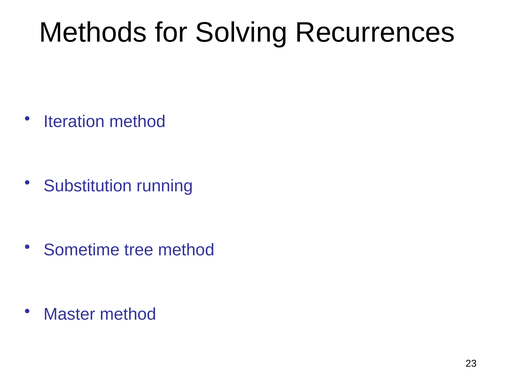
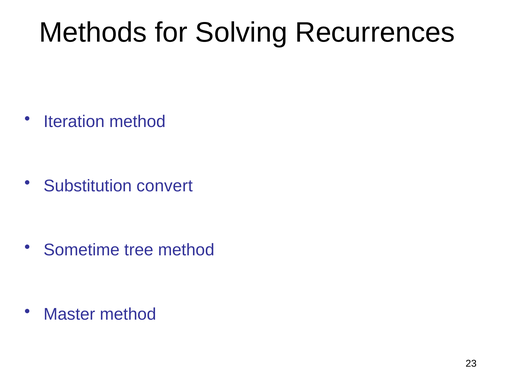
running: running -> convert
